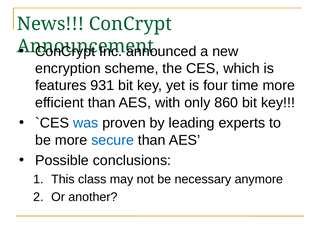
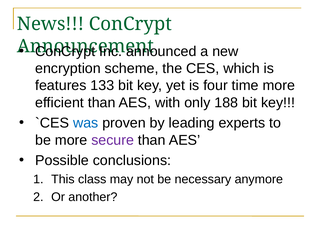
931: 931 -> 133
860: 860 -> 188
secure colour: blue -> purple
